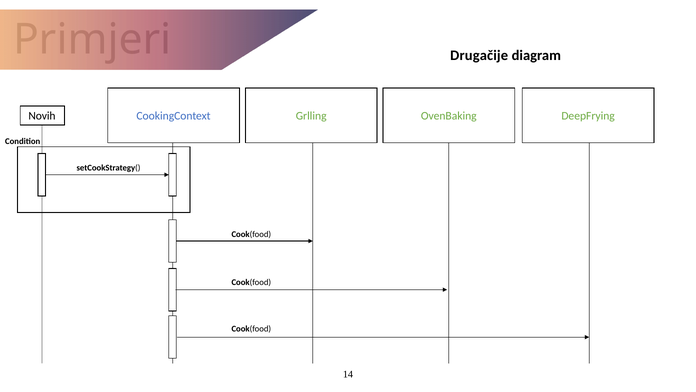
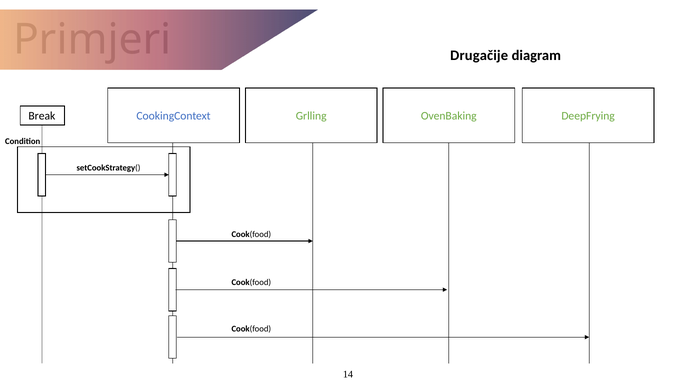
Novih: Novih -> Break
